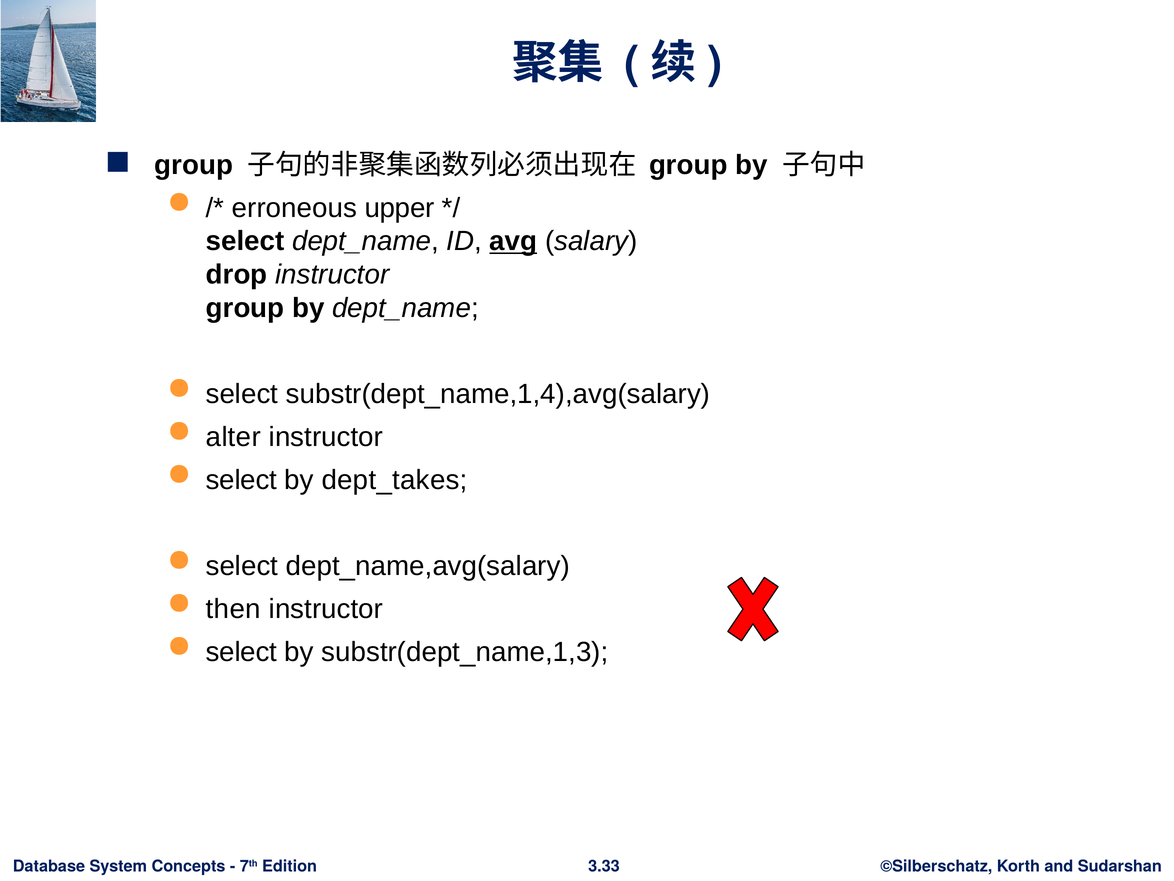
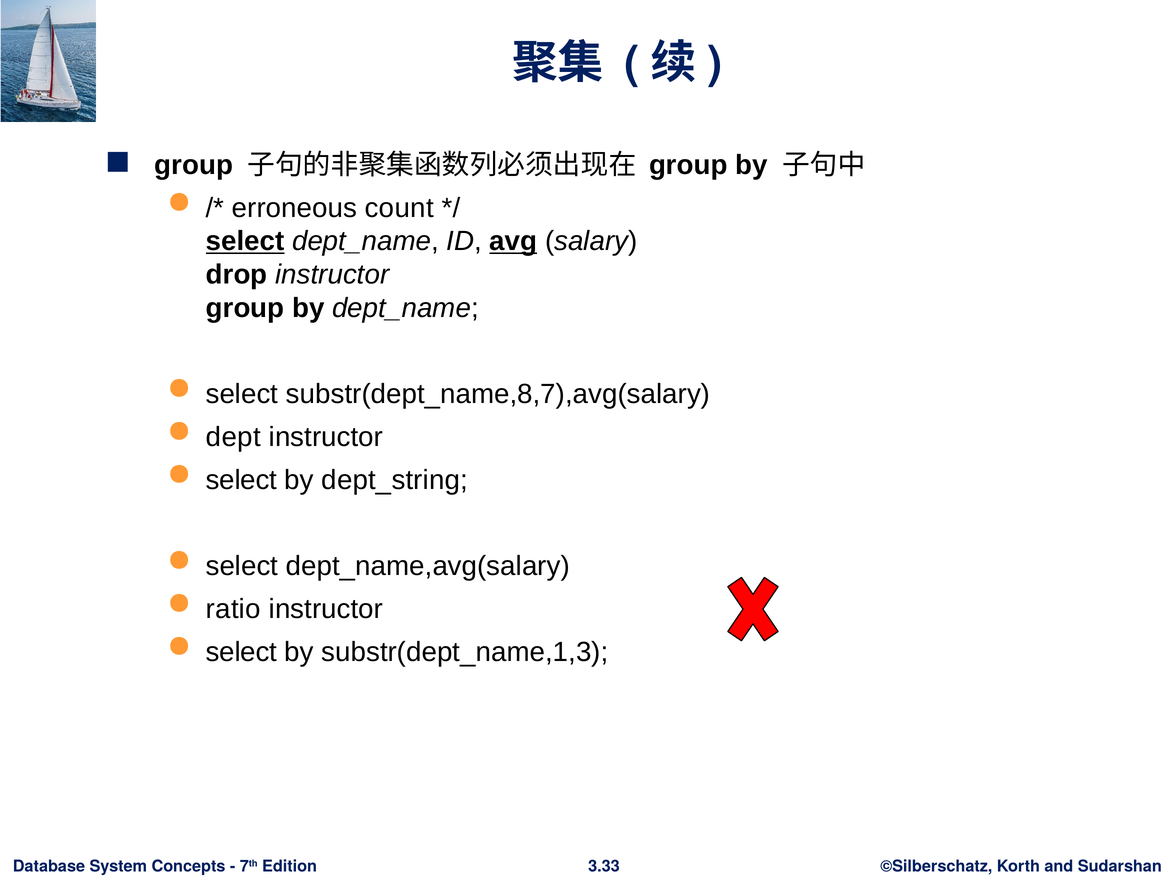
upper: upper -> count
select at (245, 241) underline: none -> present
substr(dept_name,1,4),avg(salary: substr(dept_name,1,4),avg(salary -> substr(dept_name,8,7),avg(salary
alter: alter -> dept
dept_takes: dept_takes -> dept_string
then: then -> ratio
